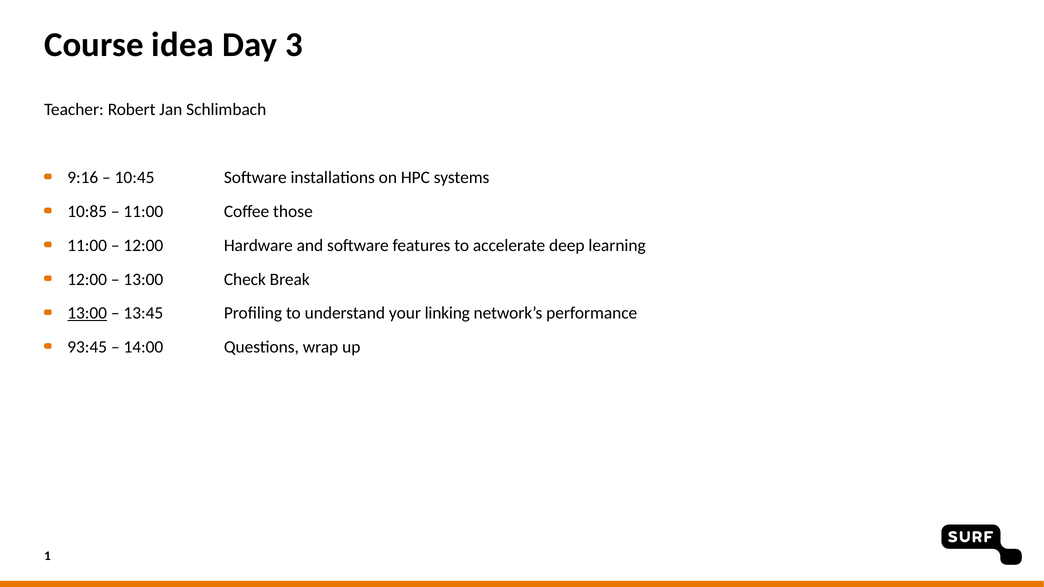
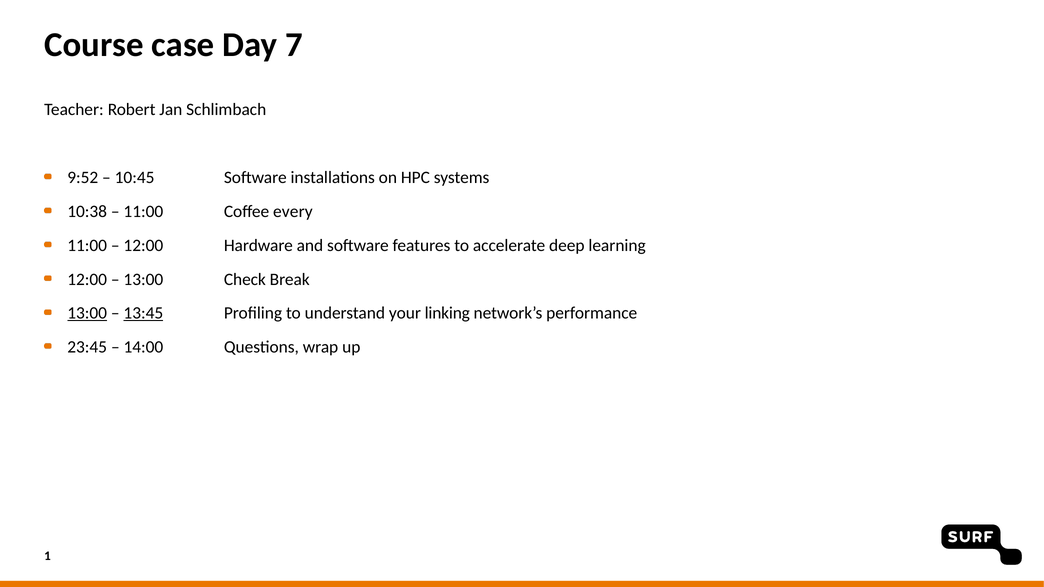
idea: idea -> case
3: 3 -> 7
9:16: 9:16 -> 9:52
10:85: 10:85 -> 10:38
those: those -> every
13:45 underline: none -> present
93:45: 93:45 -> 23:45
